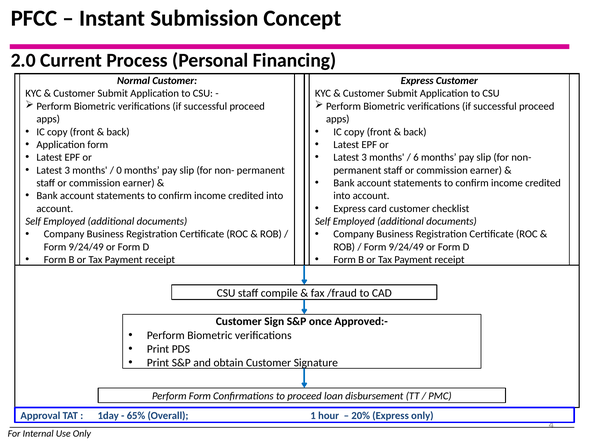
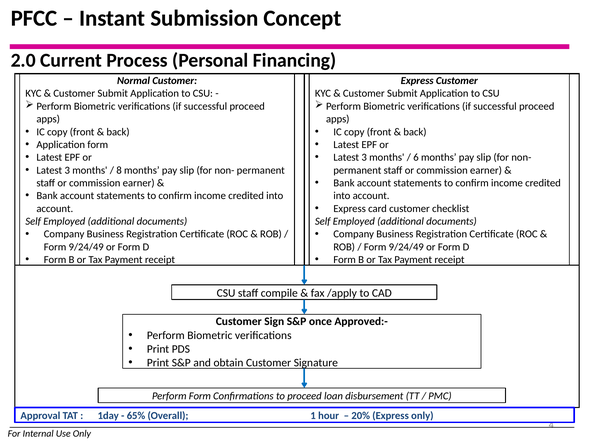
0: 0 -> 8
/fraud: /fraud -> /apply
